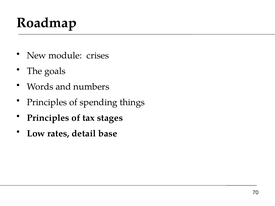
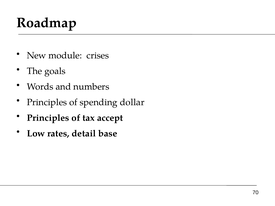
things: things -> dollar
stages: stages -> accept
